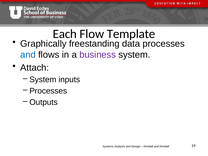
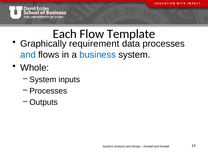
freestanding: freestanding -> requirement
business colour: purple -> blue
Attach: Attach -> Whole
